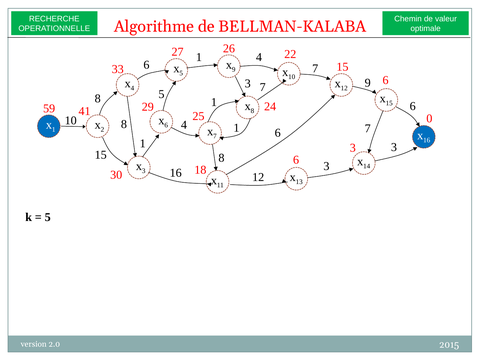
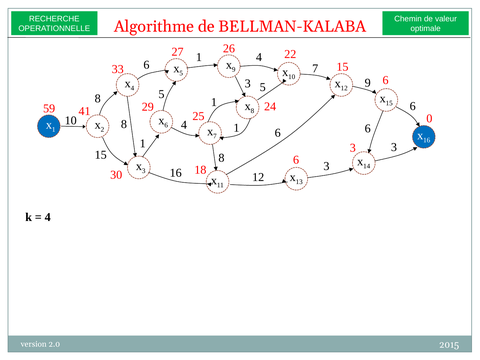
3 7: 7 -> 5
6 7: 7 -> 6
5 at (48, 217): 5 -> 4
